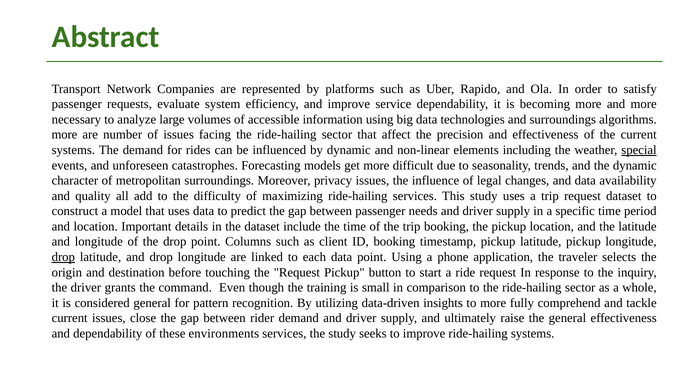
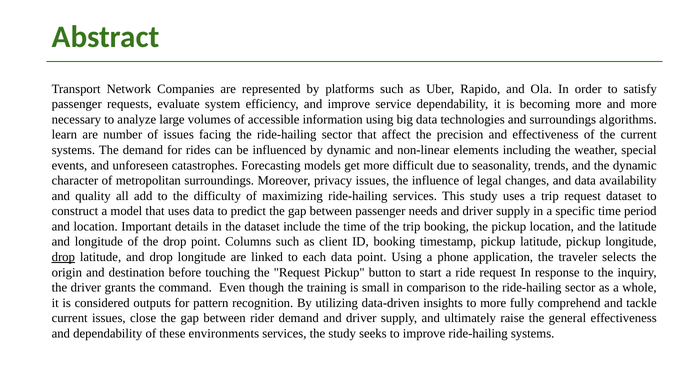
more at (64, 135): more -> learn
special underline: present -> none
considered general: general -> outputs
